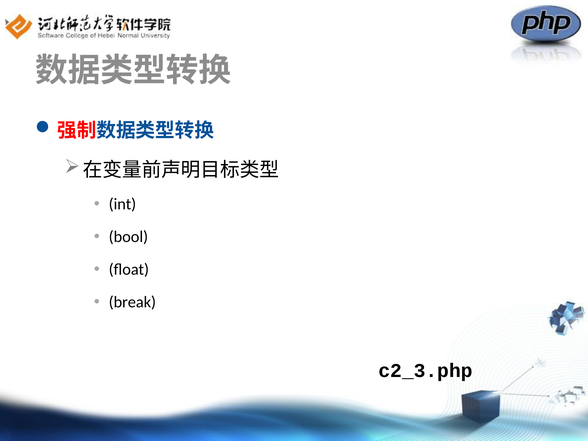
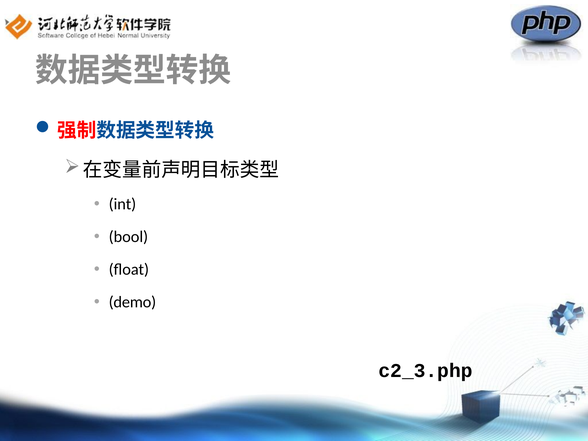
break: break -> demo
